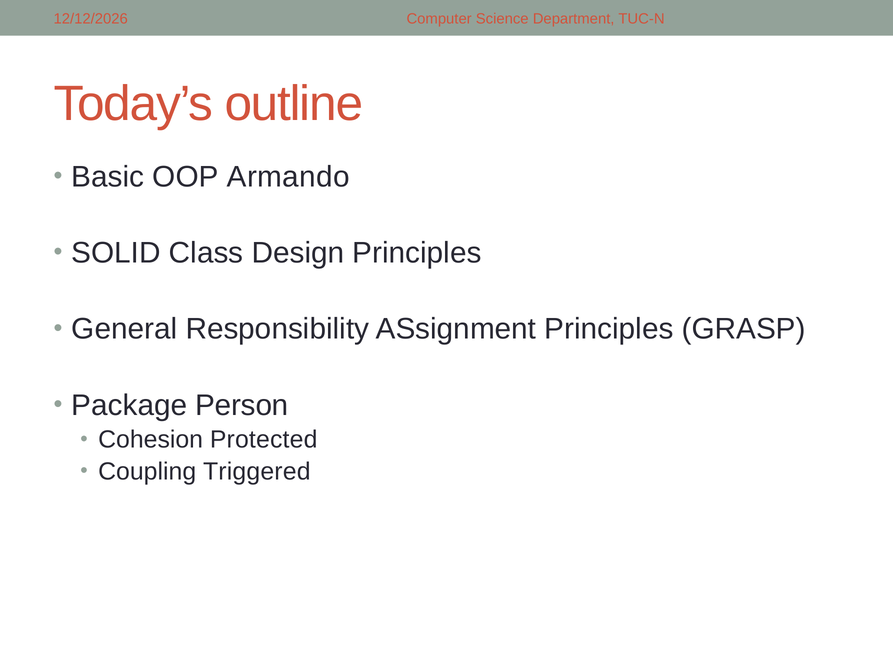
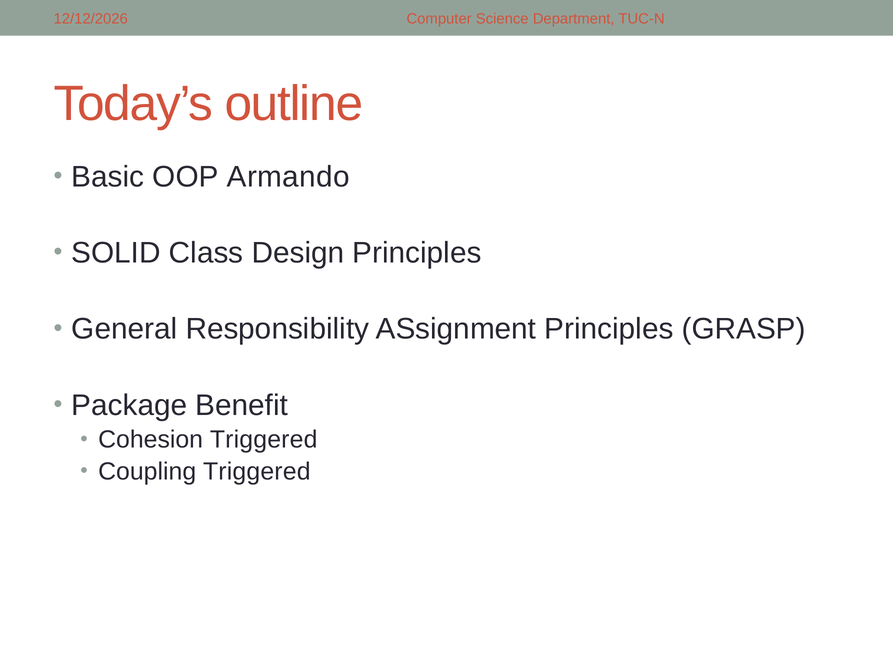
Person: Person -> Benefit
Cohesion Protected: Protected -> Triggered
